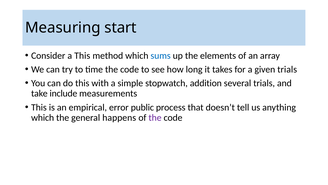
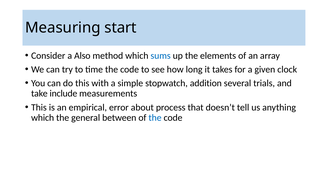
a This: This -> Also
given trials: trials -> clock
public: public -> about
happens: happens -> between
the at (155, 117) colour: purple -> blue
